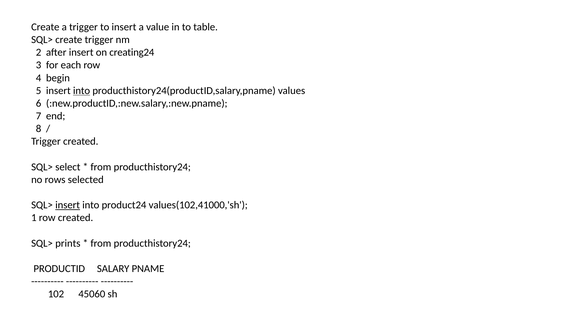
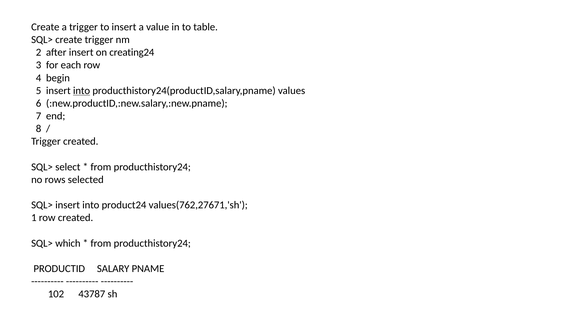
insert at (68, 205) underline: present -> none
values(102,41000,'sh: values(102,41000,'sh -> values(762,27671,'sh
prints: prints -> which
45060: 45060 -> 43787
